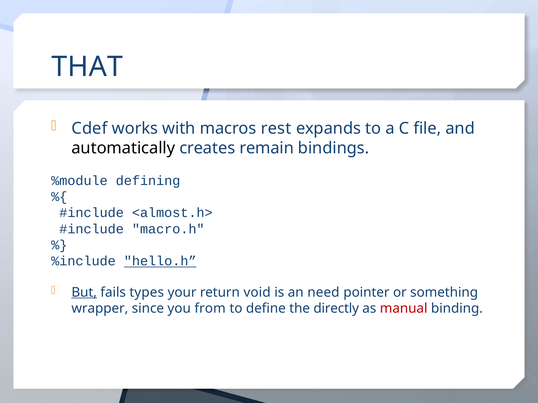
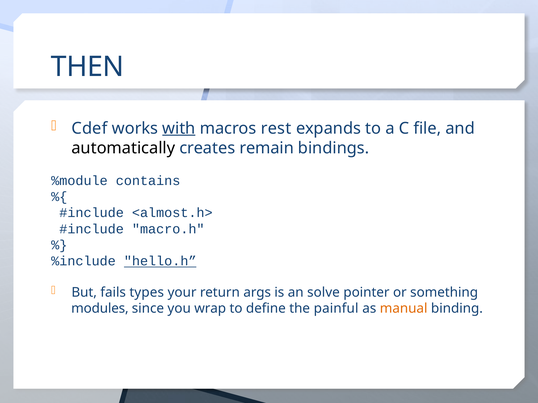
THAT: THAT -> THEN
with underline: none -> present
defining: defining -> contains
But underline: present -> none
void: void -> args
need: need -> solve
wrapper: wrapper -> modules
from: from -> wrap
directly: directly -> painful
manual colour: red -> orange
